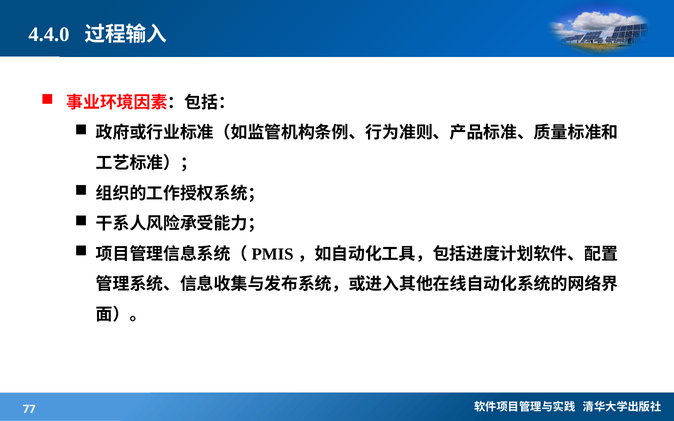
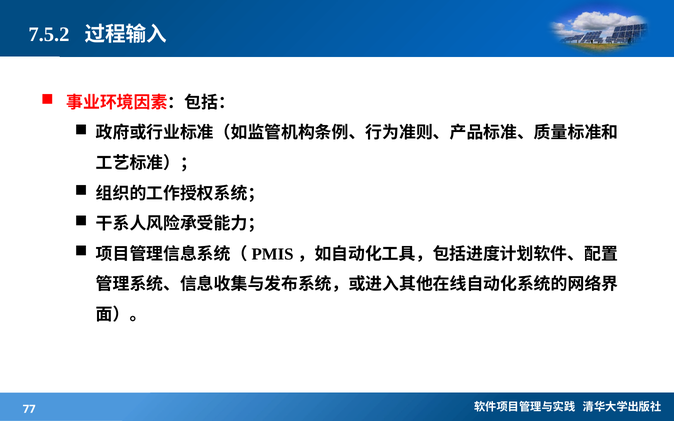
4.4.0: 4.4.0 -> 7.5.2
